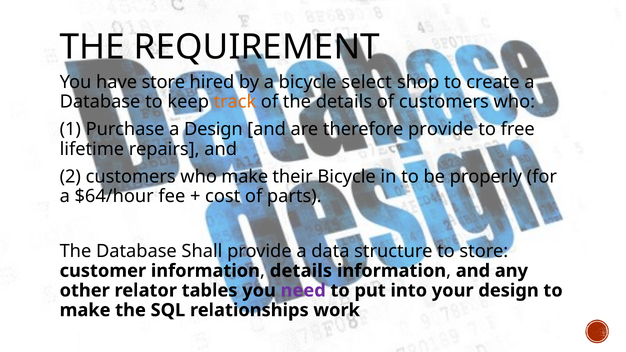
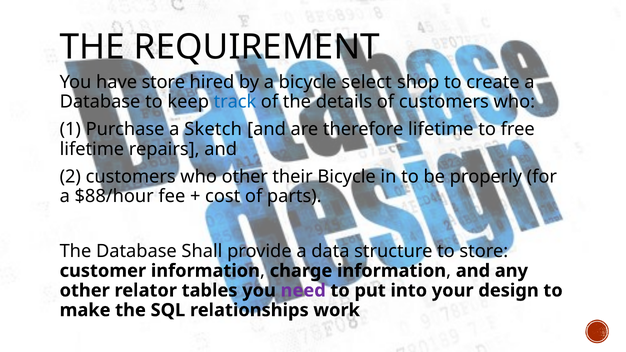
track colour: orange -> blue
a Design: Design -> Sketch
therefore provide: provide -> lifetime
who make: make -> other
$64/hour: $64/hour -> $88/hour
details at (301, 271): details -> charge
